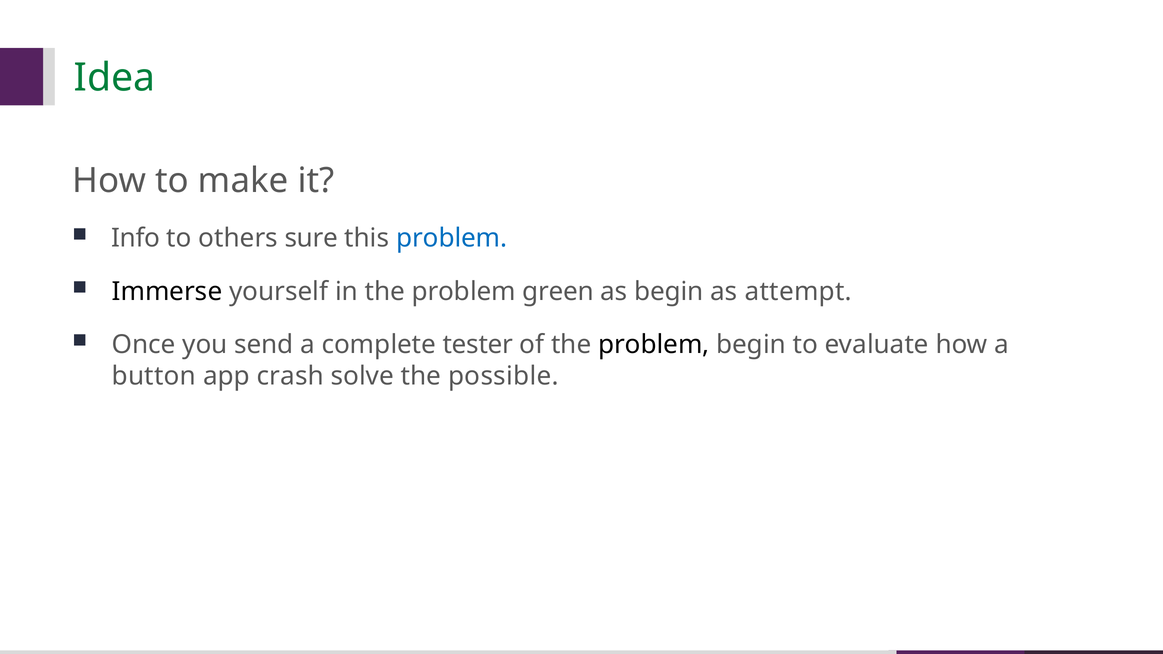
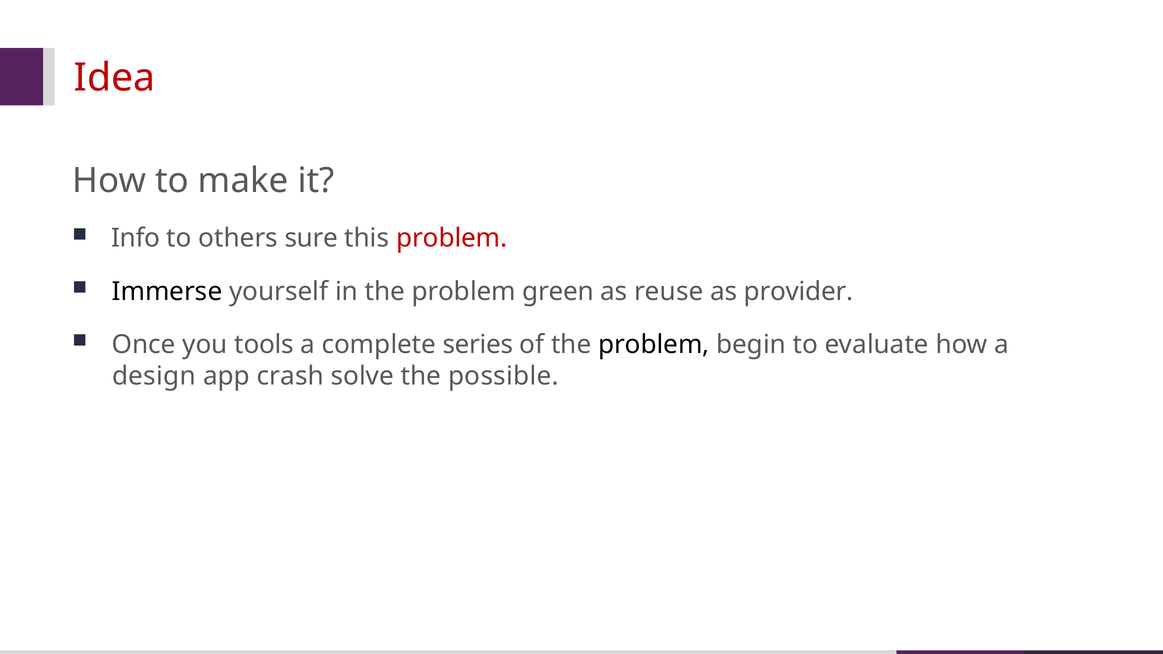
Idea colour: green -> red
problem at (452, 238) colour: blue -> red
as begin: begin -> reuse
attempt: attempt -> provider
send: send -> tools
tester: tester -> series
button: button -> design
